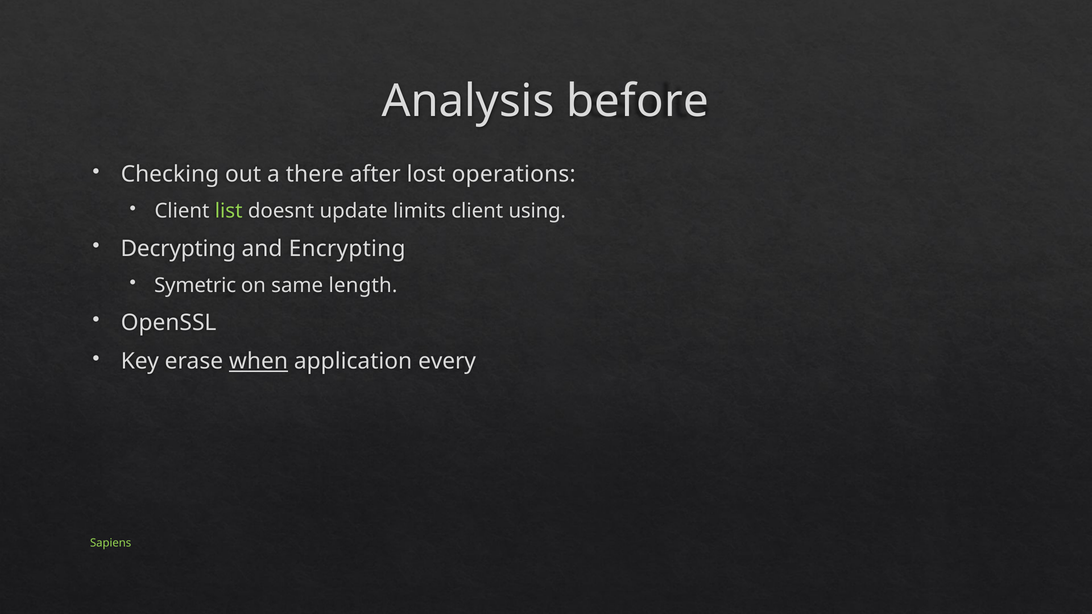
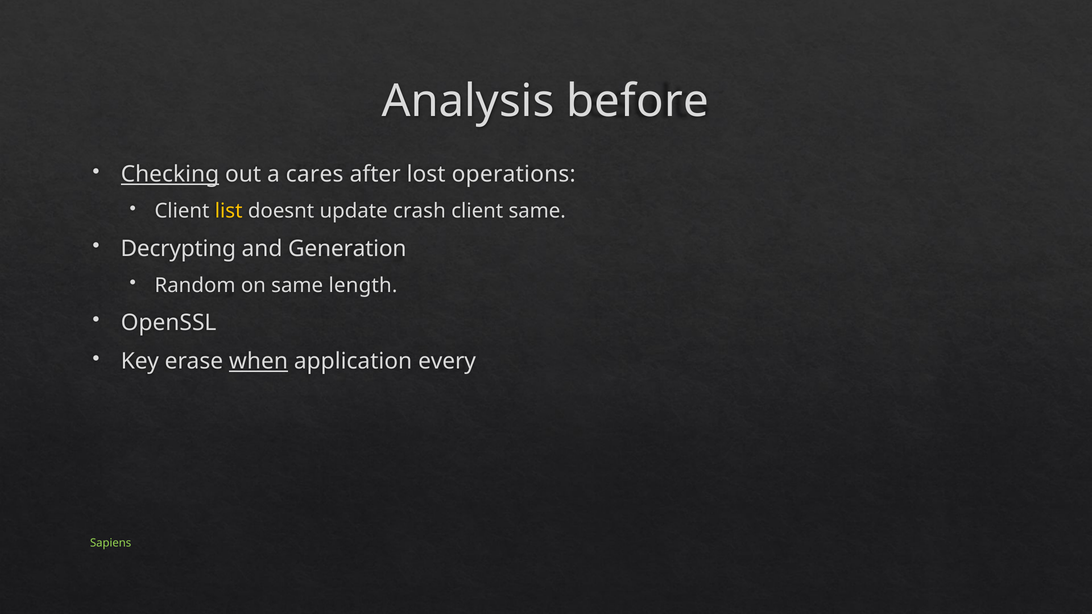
Checking underline: none -> present
there: there -> cares
list colour: light green -> yellow
limits: limits -> crash
client using: using -> same
Encrypting: Encrypting -> Generation
Symetric: Symetric -> Random
